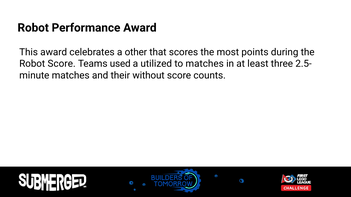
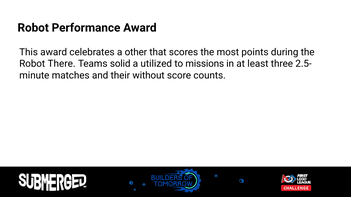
Robot Score: Score -> There
used: used -> solid
to matches: matches -> missions
